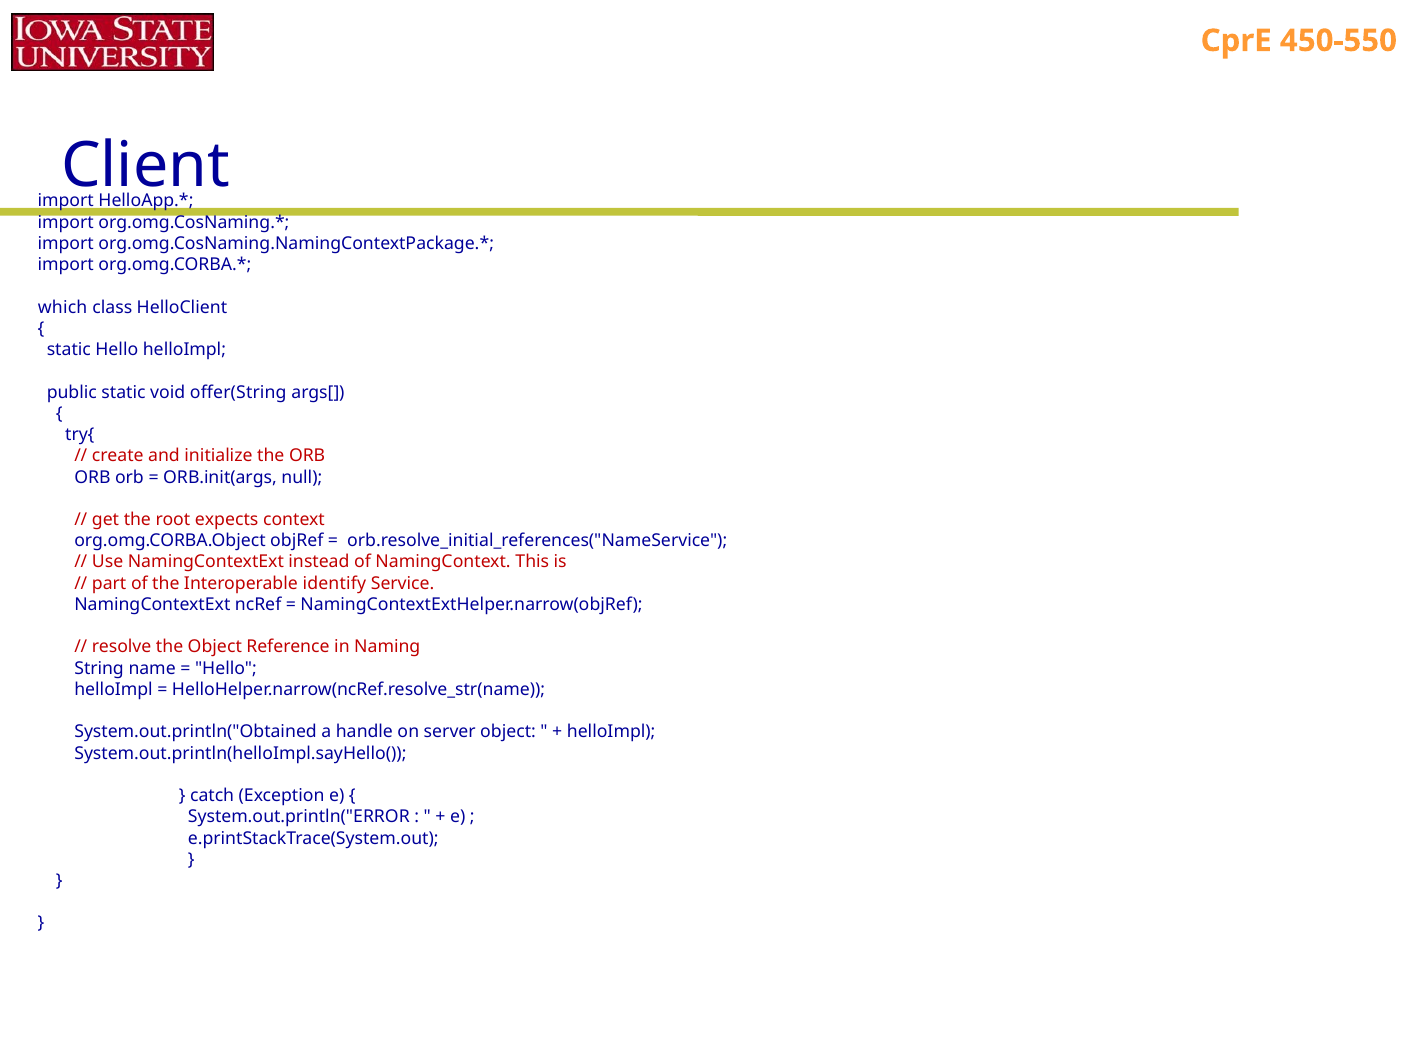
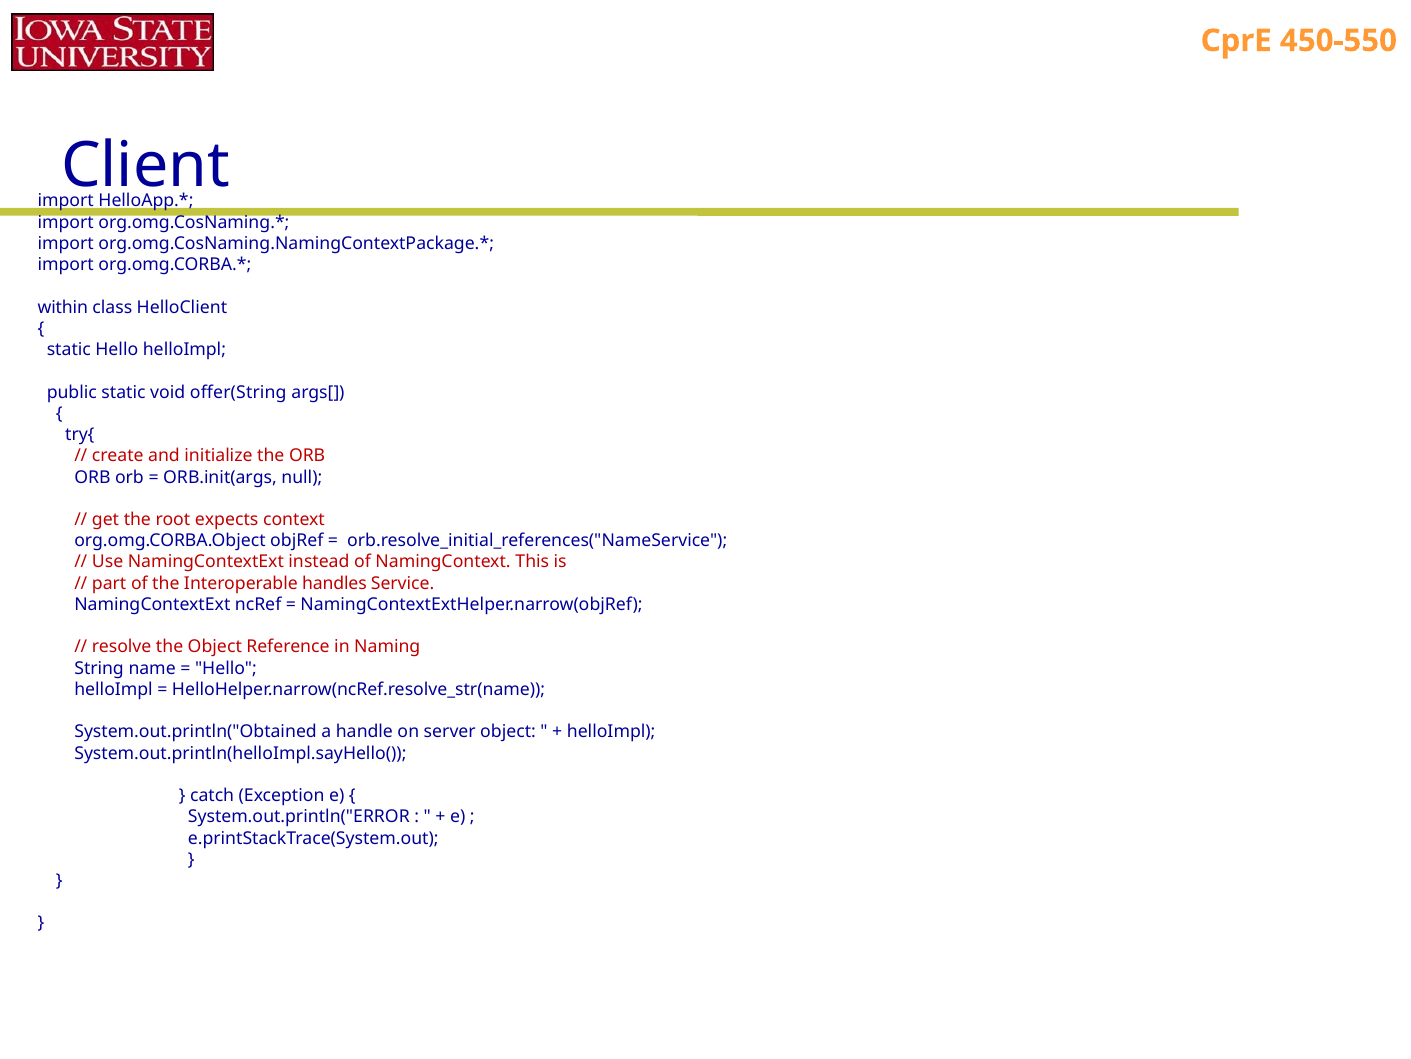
which: which -> within
identify: identify -> handles
